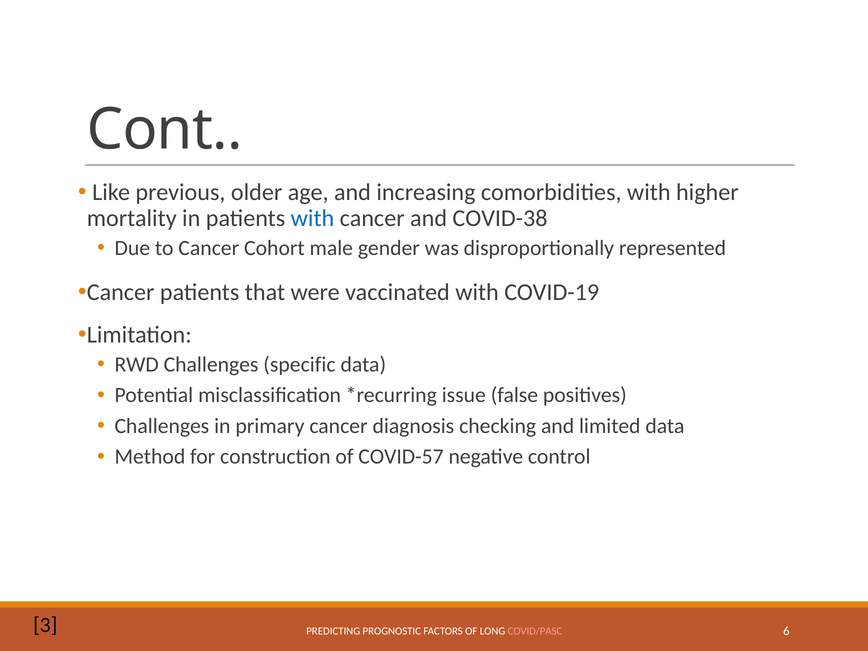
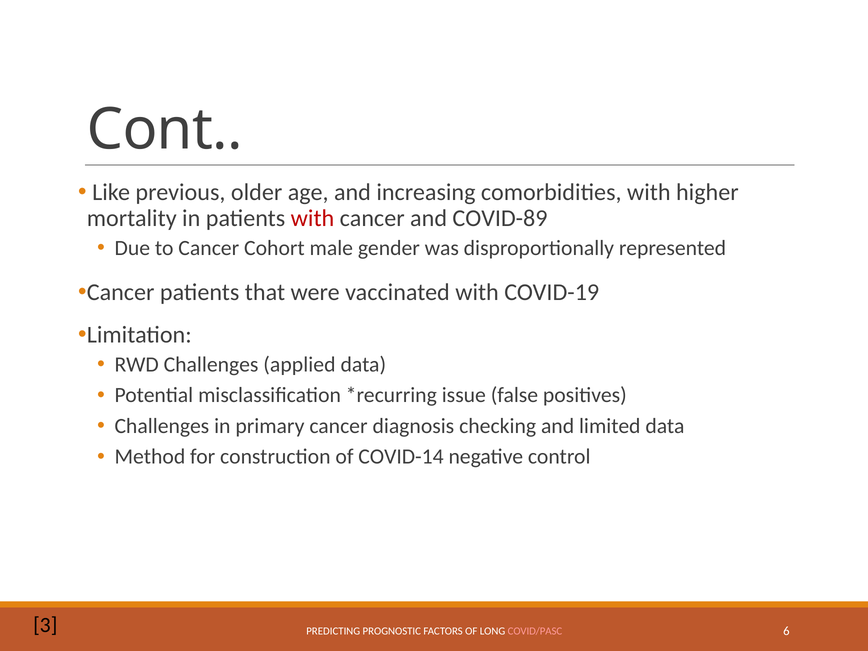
with at (312, 218) colour: blue -> red
COVID-38: COVID-38 -> COVID-89
specific: specific -> applied
COVID-57: COVID-57 -> COVID-14
